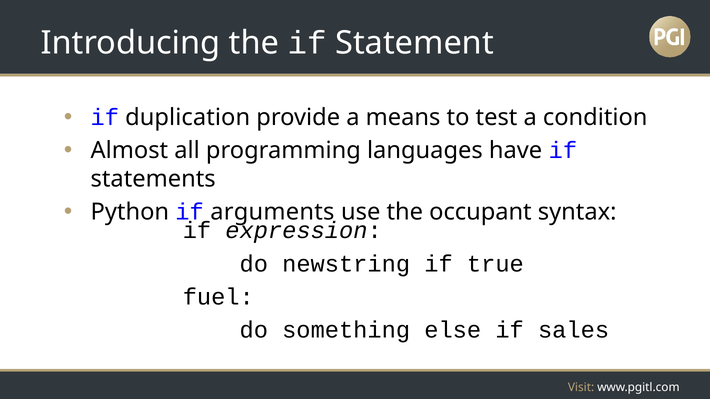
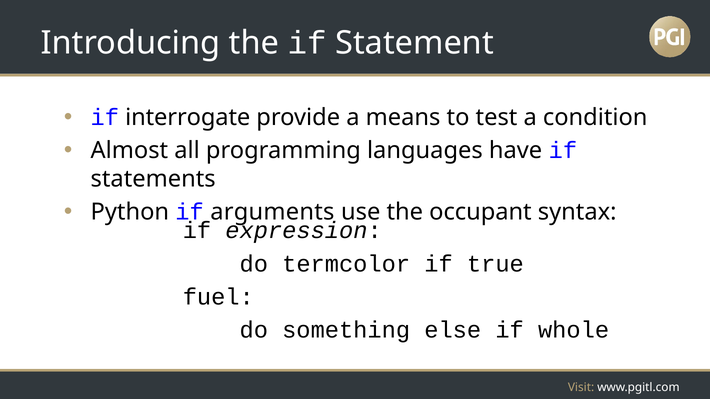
duplication: duplication -> interrogate
newstring: newstring -> termcolor
sales: sales -> whole
